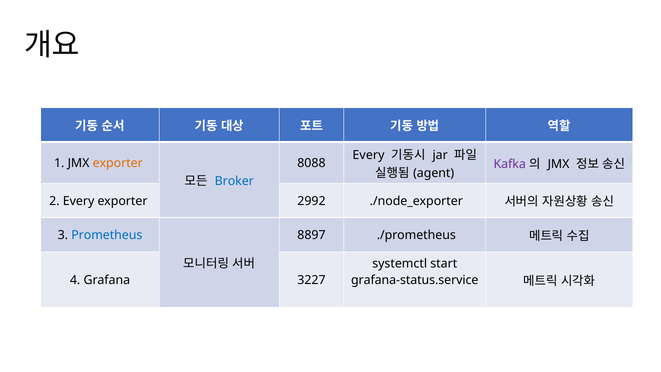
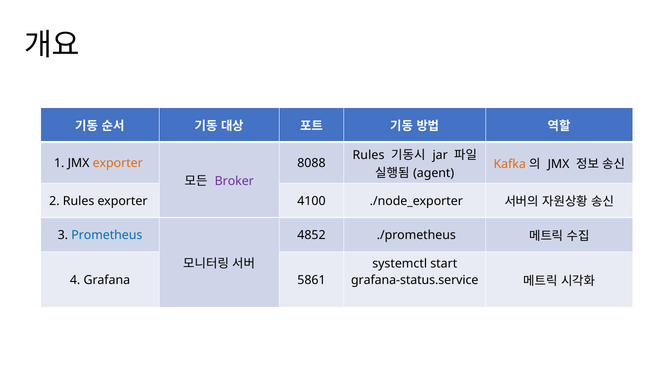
Every at (369, 155): Every -> Rules
Kafka colour: purple -> orange
Broker colour: blue -> purple
2 Every: Every -> Rules
2992: 2992 -> 4100
8897: 8897 -> 4852
3227: 3227 -> 5861
